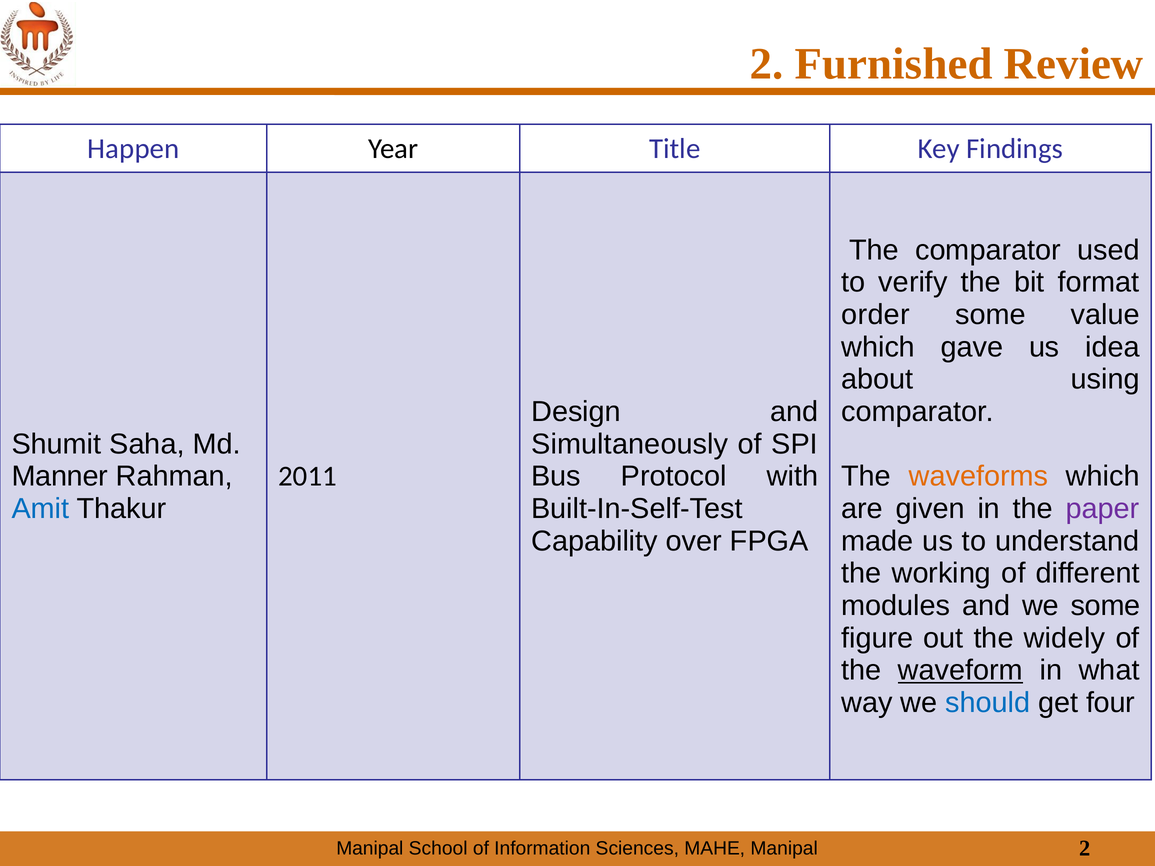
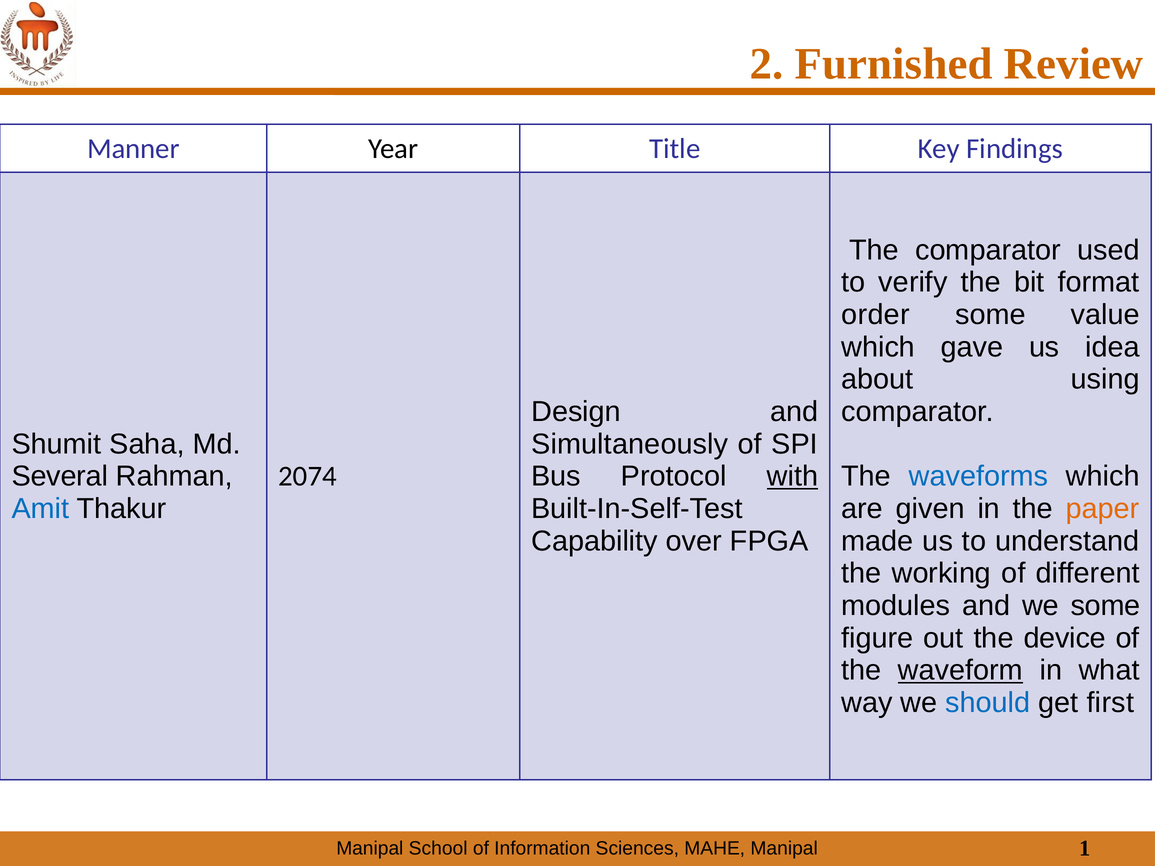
Happen: Happen -> Manner
Manner: Manner -> Several
with underline: none -> present
waveforms colour: orange -> blue
2011: 2011 -> 2074
paper colour: purple -> orange
widely: widely -> device
four: four -> first
2 at (1085, 849): 2 -> 1
